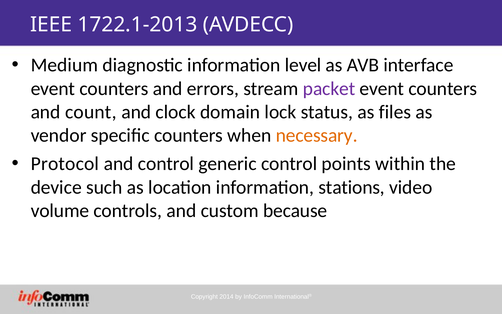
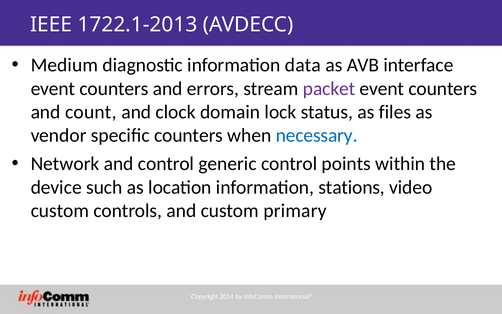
level: level -> data
necessary colour: orange -> blue
Protocol: Protocol -> Network
volume at (60, 211): volume -> custom
because: because -> primary
